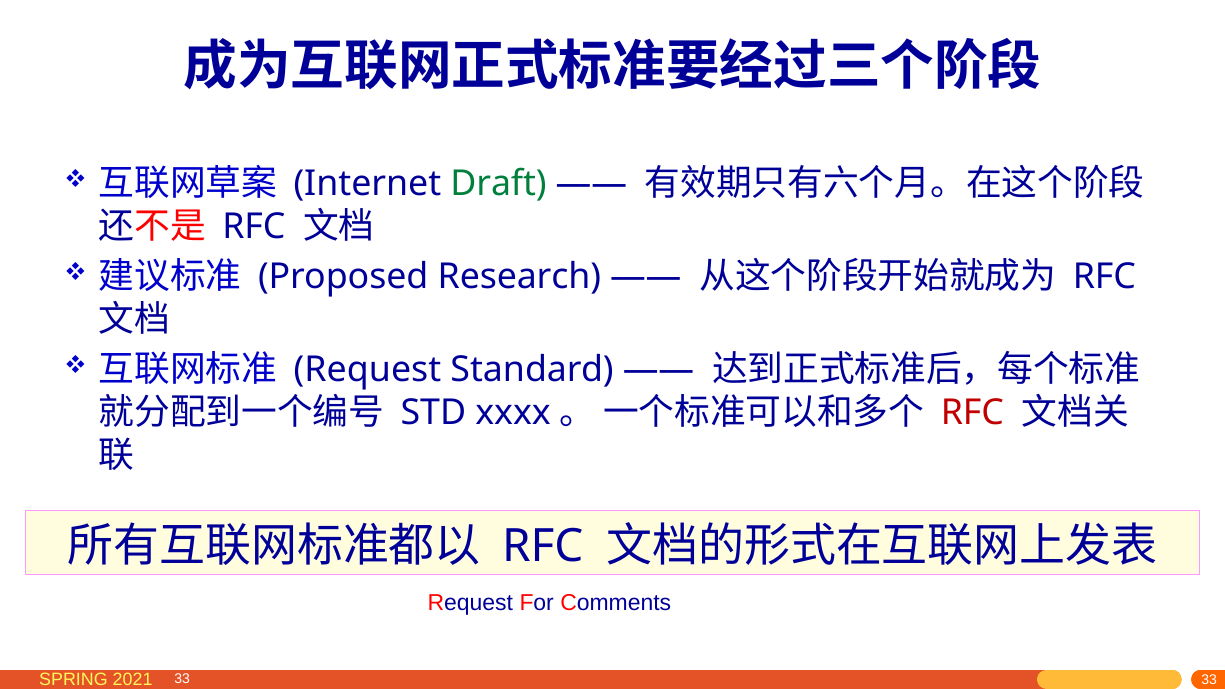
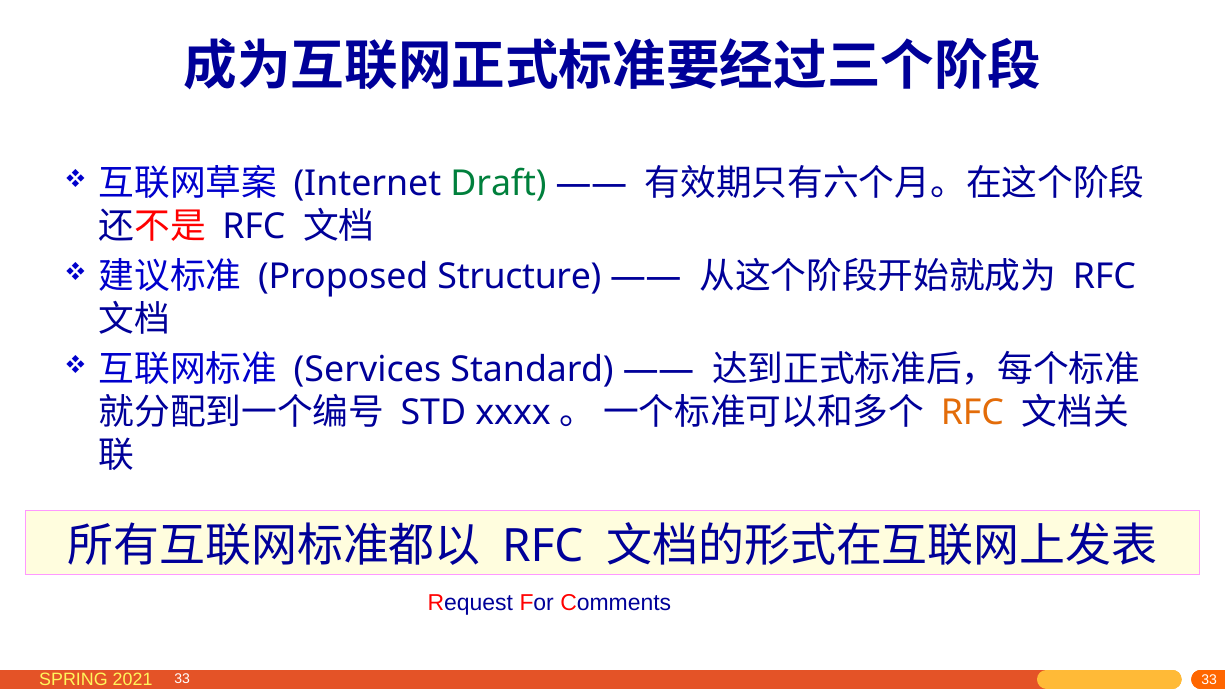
Research: Research -> Structure
Request at (367, 370): Request -> Services
RFC at (972, 413) colour: red -> orange
